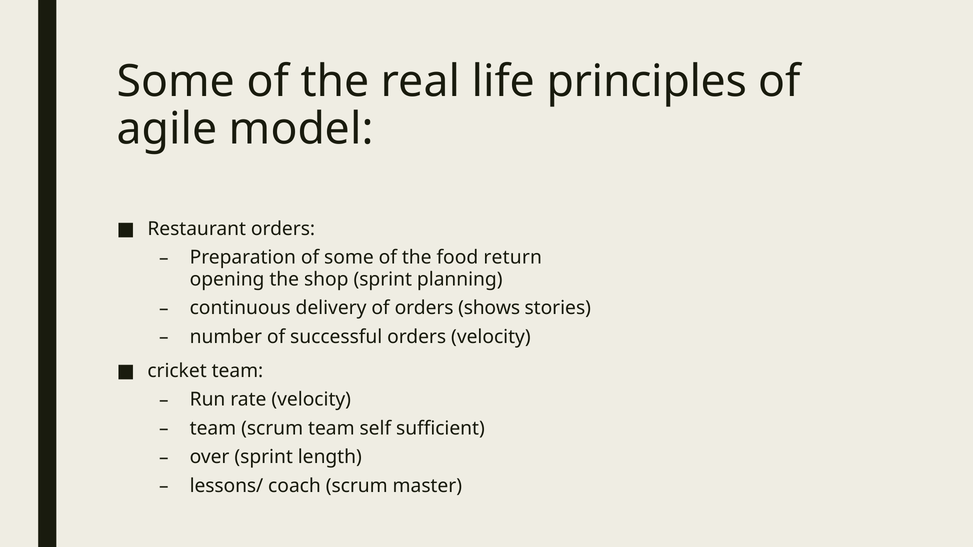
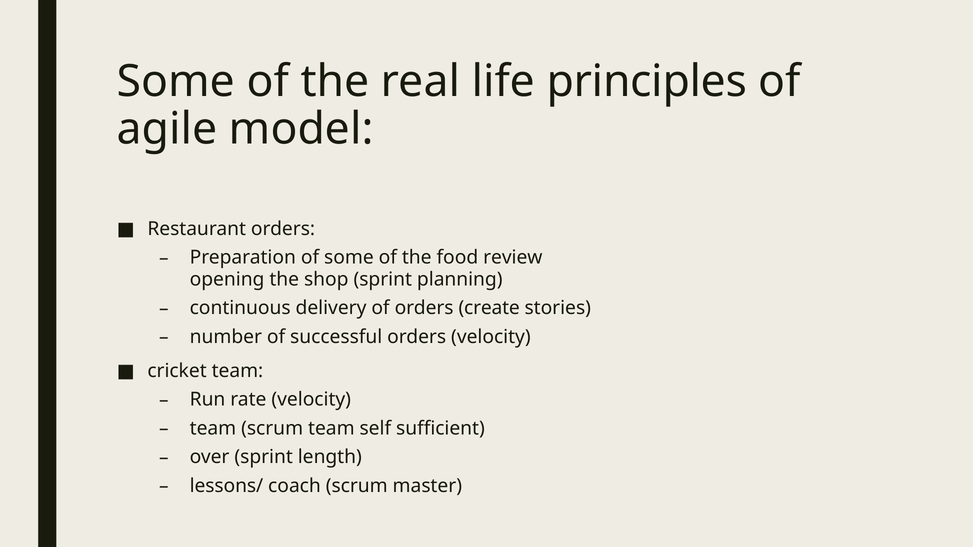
return: return -> review
shows: shows -> create
